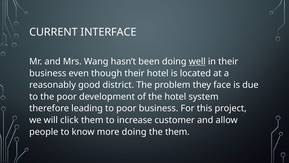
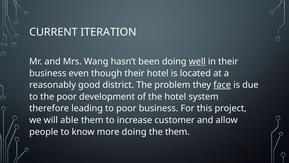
INTERFACE: INTERFACE -> ITERATION
face underline: none -> present
click: click -> able
